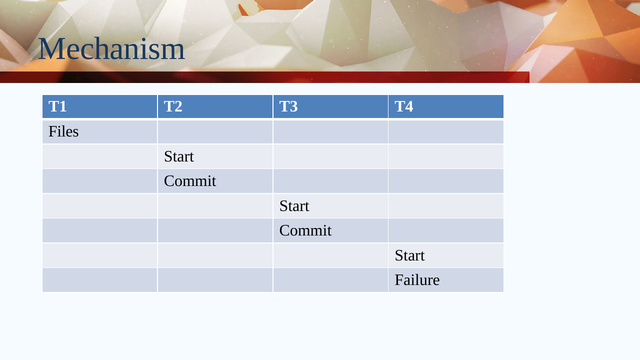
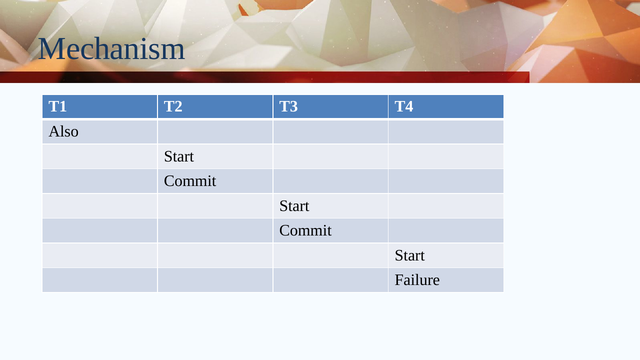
Files: Files -> Also
